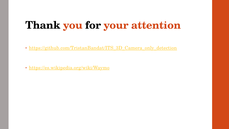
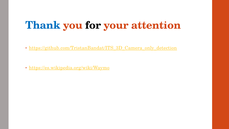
Thank colour: black -> blue
